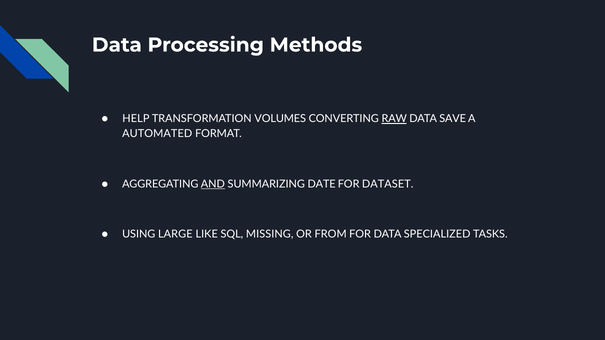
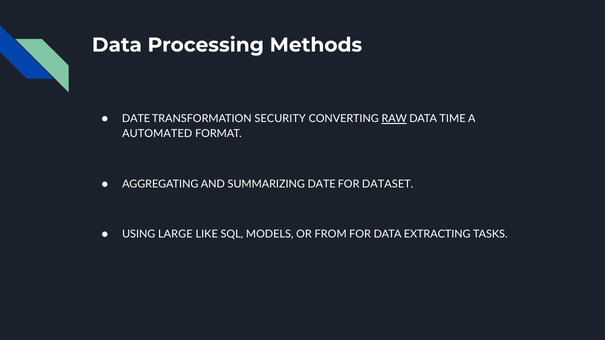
HELP at (136, 119): HELP -> DATE
VOLUMES: VOLUMES -> SECURITY
SAVE: SAVE -> TIME
AND underline: present -> none
MISSING: MISSING -> MODELS
SPECIALIZED: SPECIALIZED -> EXTRACTING
